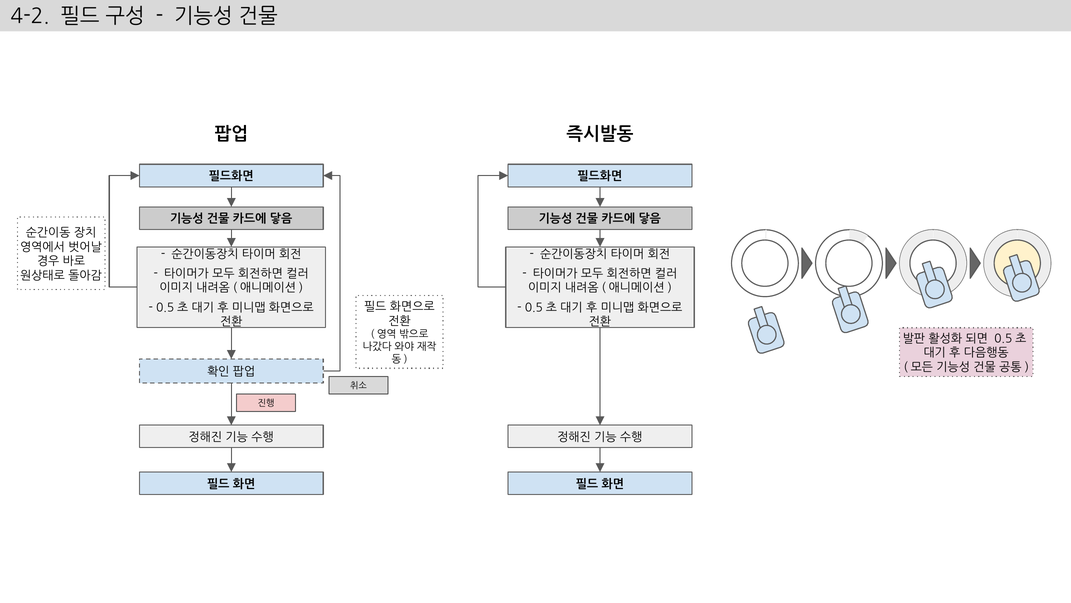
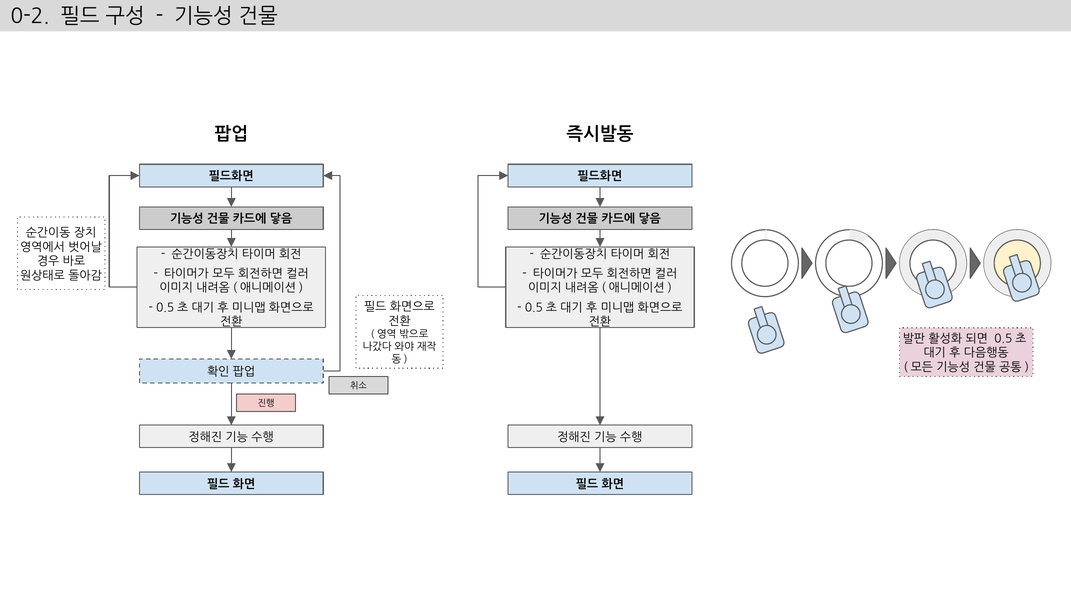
4-2: 4-2 -> 0-2
